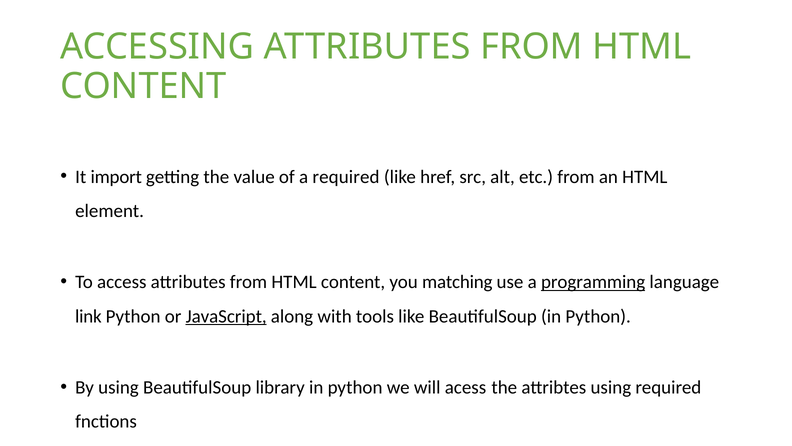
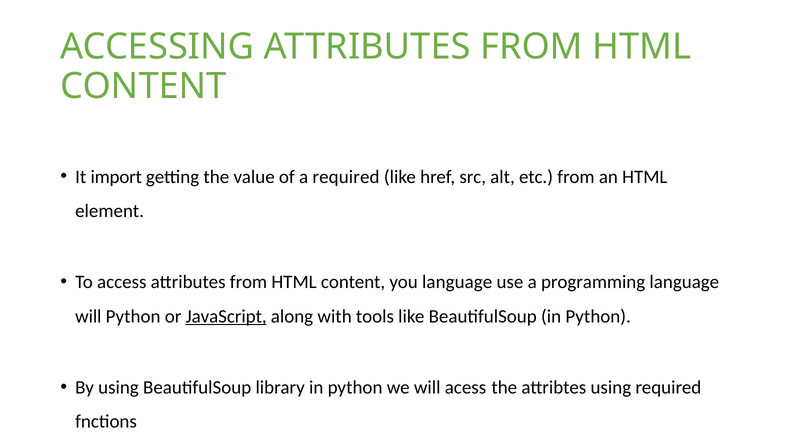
you matching: matching -> language
programming underline: present -> none
link at (88, 316): link -> will
